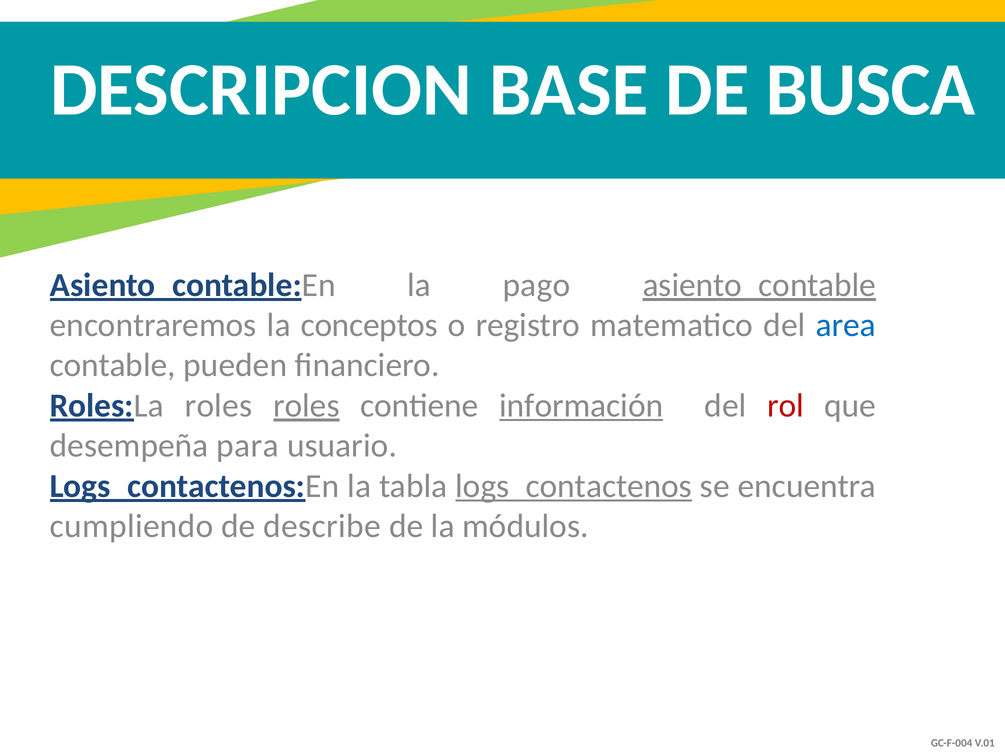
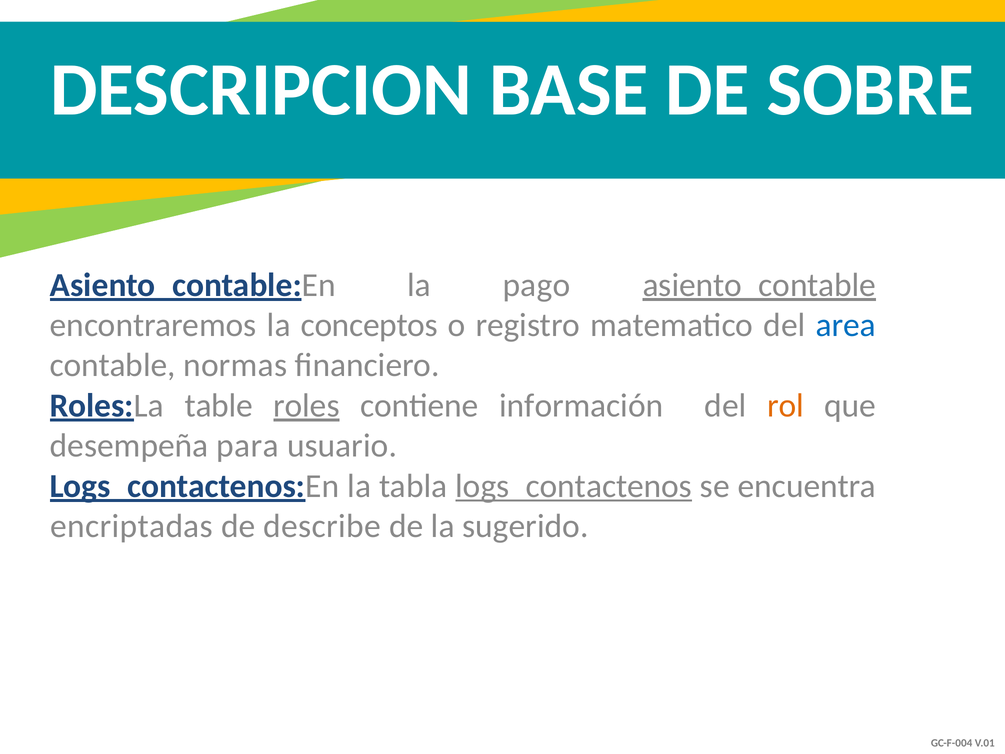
BUSCA: BUSCA -> SOBRE
pueden: pueden -> normas
Roles:La roles: roles -> table
información underline: present -> none
rol colour: red -> orange
cumpliendo: cumpliendo -> encriptadas
módulos: módulos -> sugerido
